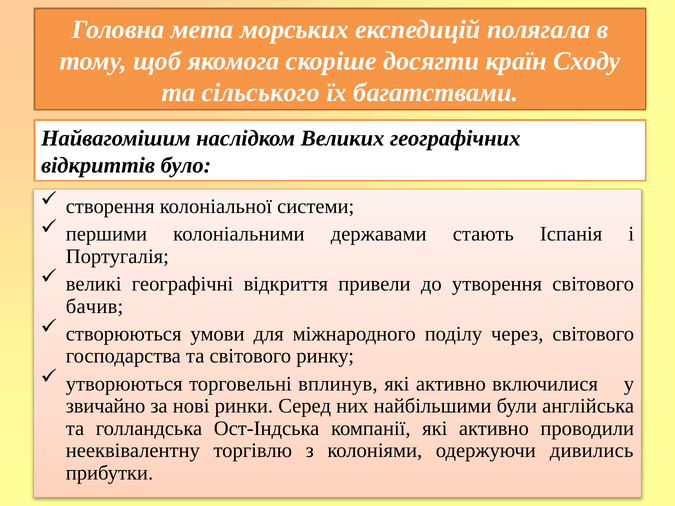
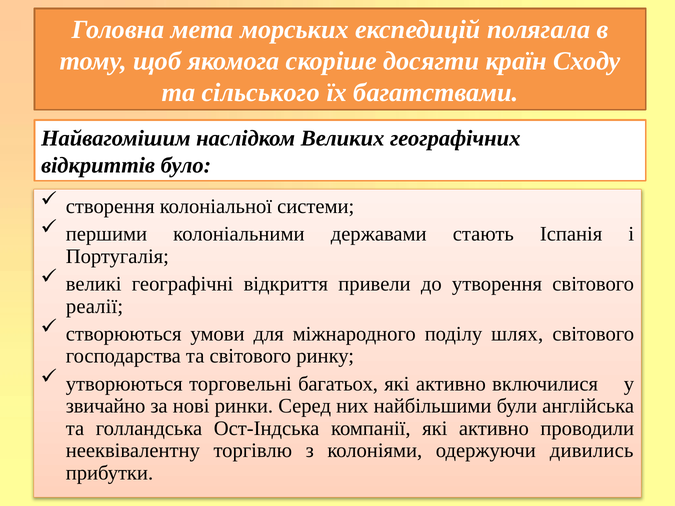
бачив: бачив -> реалії
через: через -> шлях
вплинув: вплинув -> багатьох
